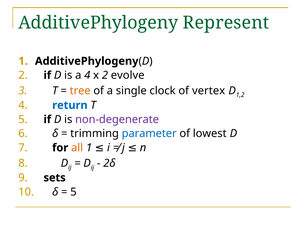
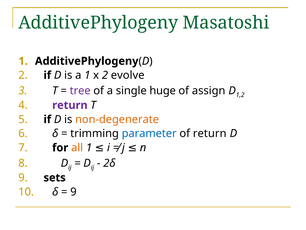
Represent: Represent -> Masatoshi
a 4: 4 -> 1
tree colour: orange -> purple
clock: clock -> huge
vertex: vertex -> assign
return at (70, 105) colour: blue -> purple
non-degenerate colour: purple -> orange
of lowest: lowest -> return
5 at (73, 191): 5 -> 9
